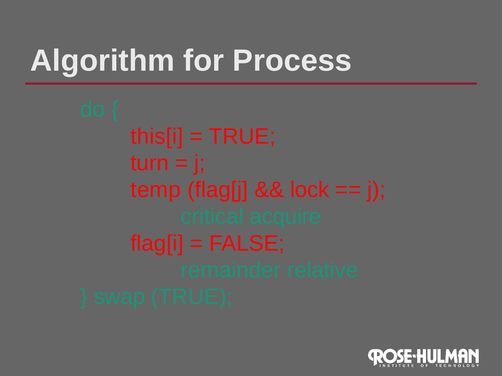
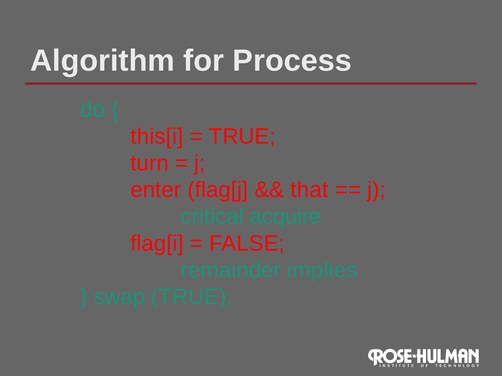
temp: temp -> enter
lock: lock -> that
relative: relative -> implies
